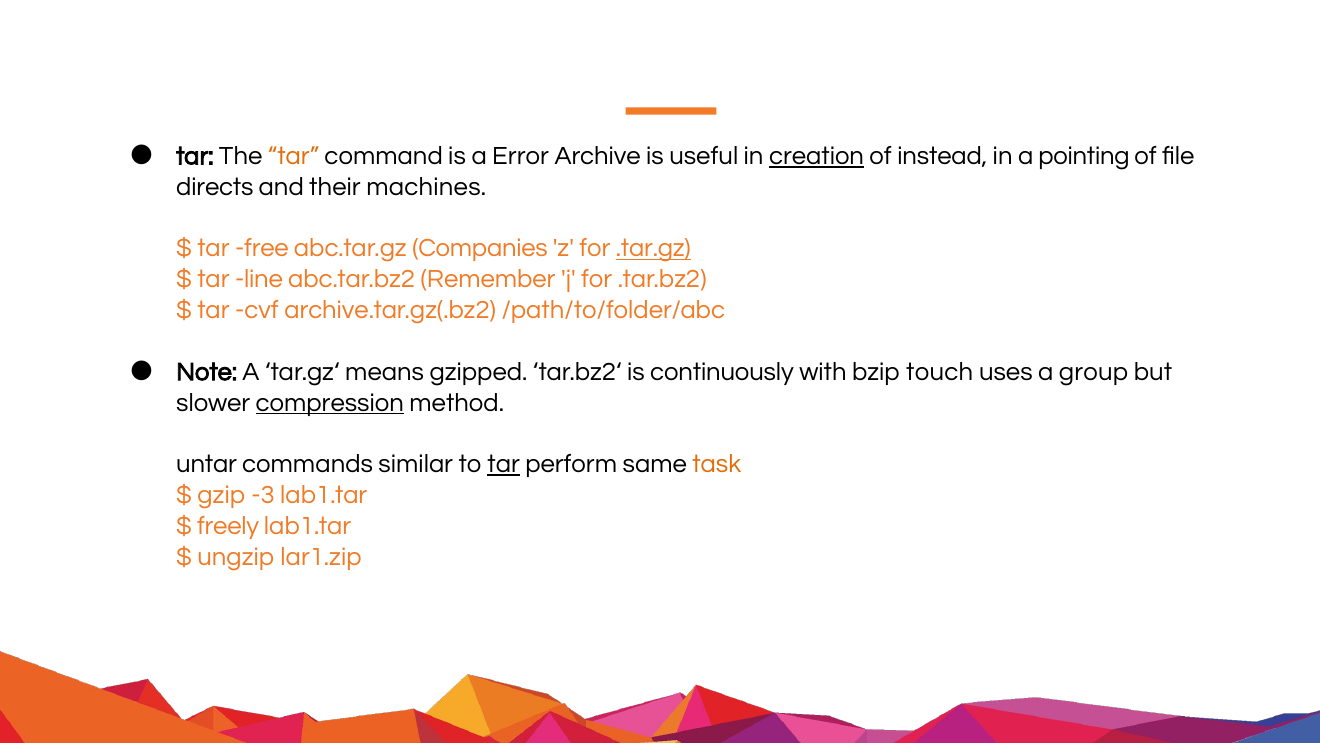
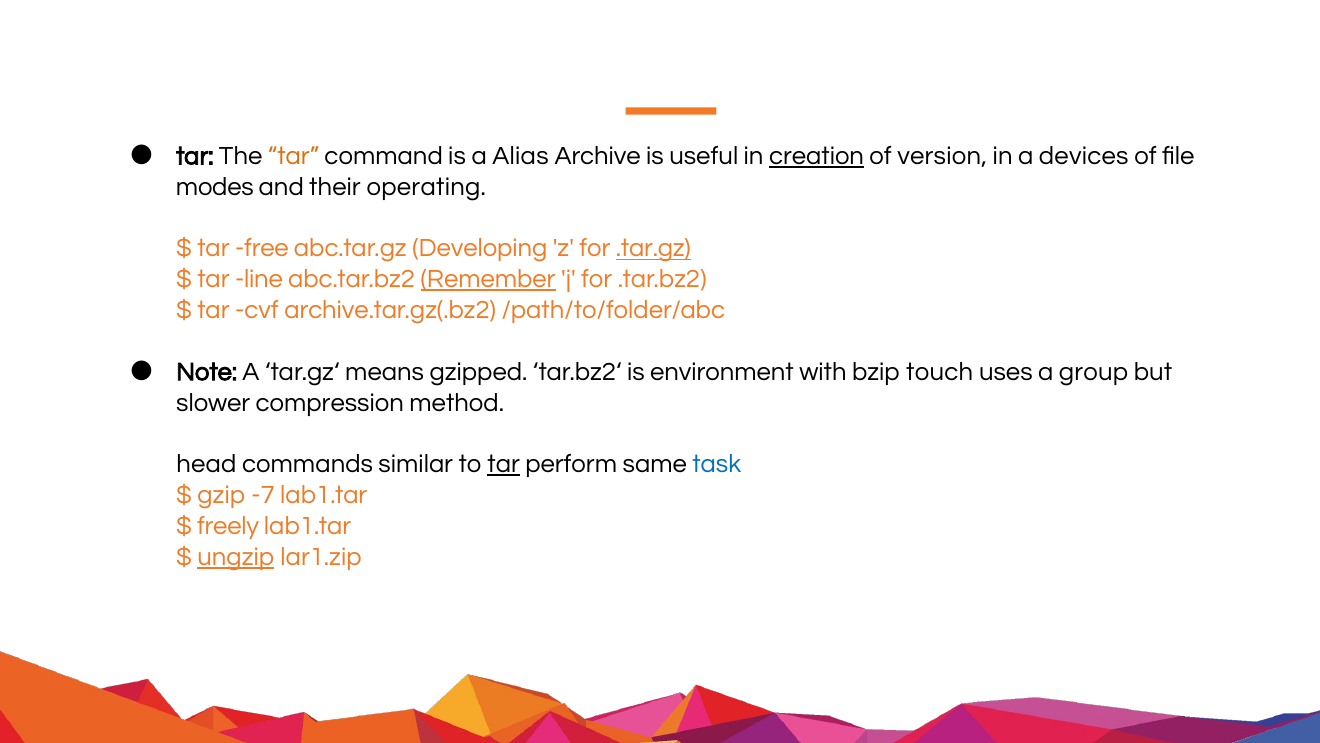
Error: Error -> Alias
instead: instead -> version
pointing: pointing -> devices
directs: directs -> modes
machines: machines -> operating
Companies: Companies -> Developing
Remember underline: none -> present
continuously: continuously -> environment
compression underline: present -> none
untar: untar -> head
task colour: orange -> blue
-3: -3 -> -7
ungzip underline: none -> present
